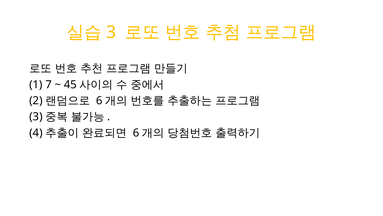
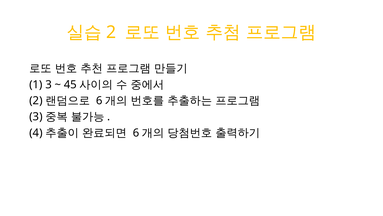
3 at (111, 32): 3 -> 2
1 7: 7 -> 3
